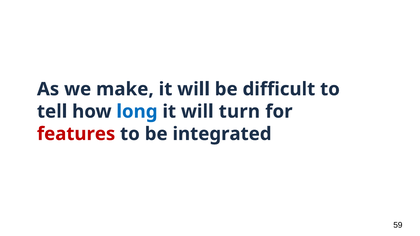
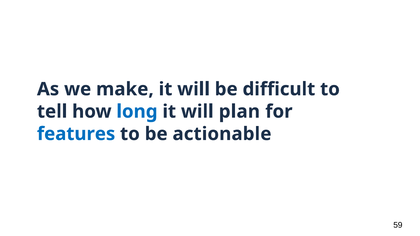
turn: turn -> plan
features colour: red -> blue
integrated: integrated -> actionable
